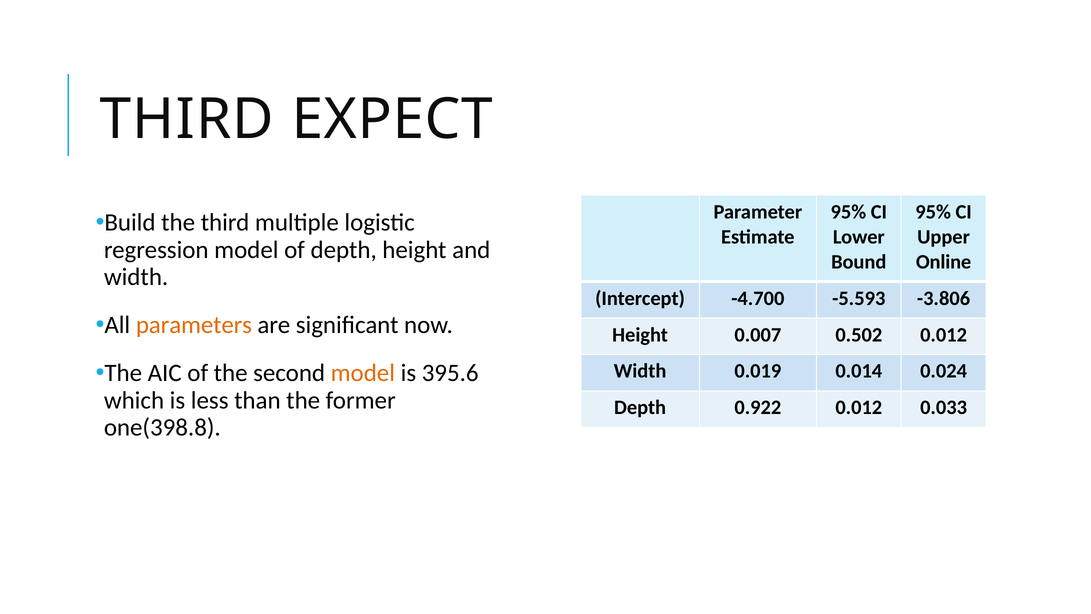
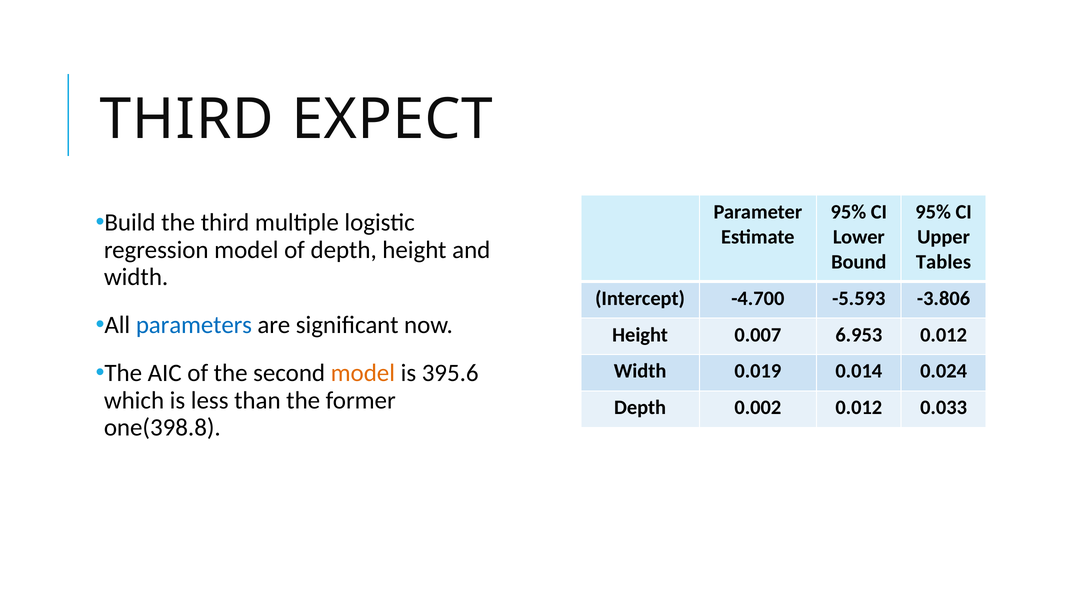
Online: Online -> Tables
parameters colour: orange -> blue
0.502: 0.502 -> 6.953
0.922: 0.922 -> 0.002
